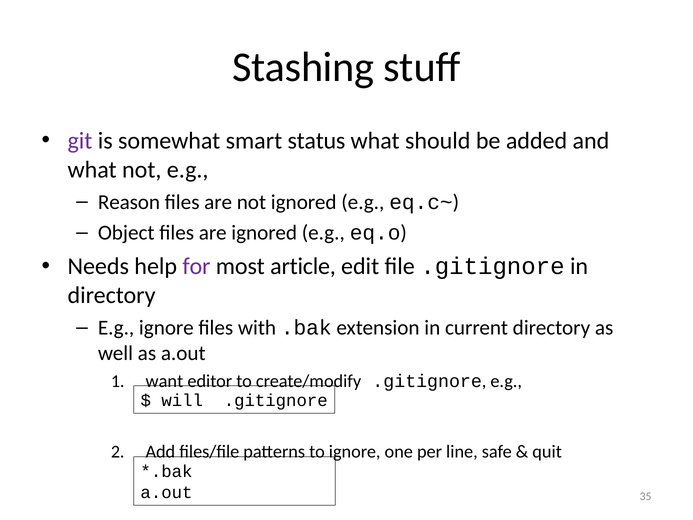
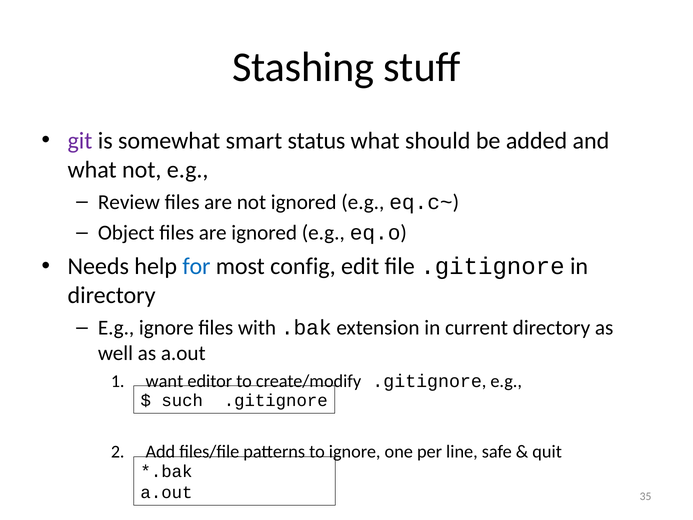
Reason: Reason -> Review
for colour: purple -> blue
article: article -> config
will: will -> such
